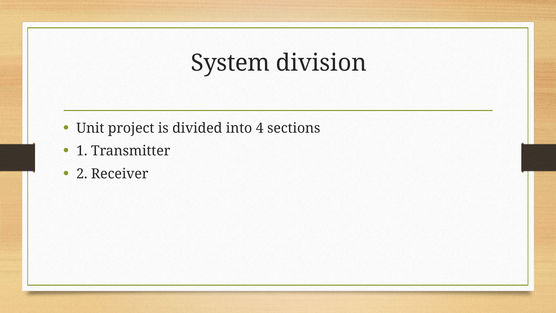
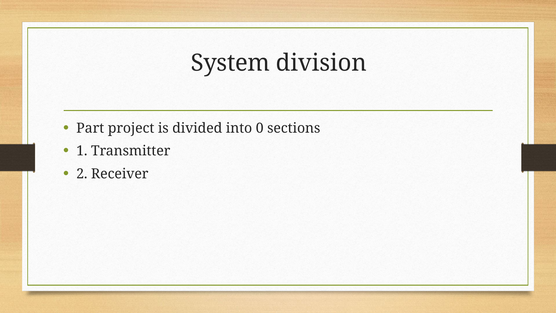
Unit: Unit -> Part
4: 4 -> 0
